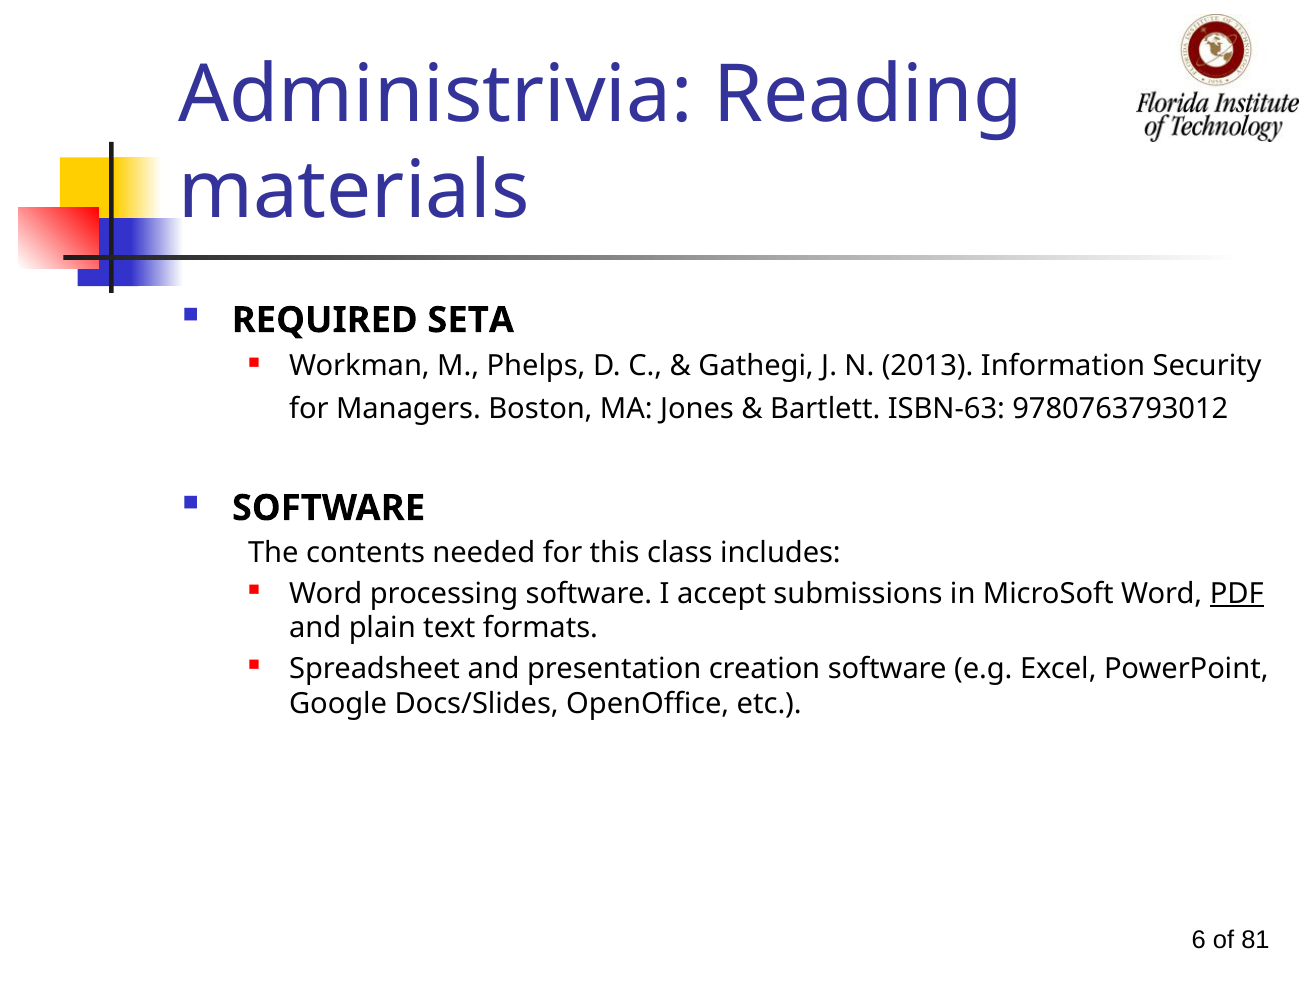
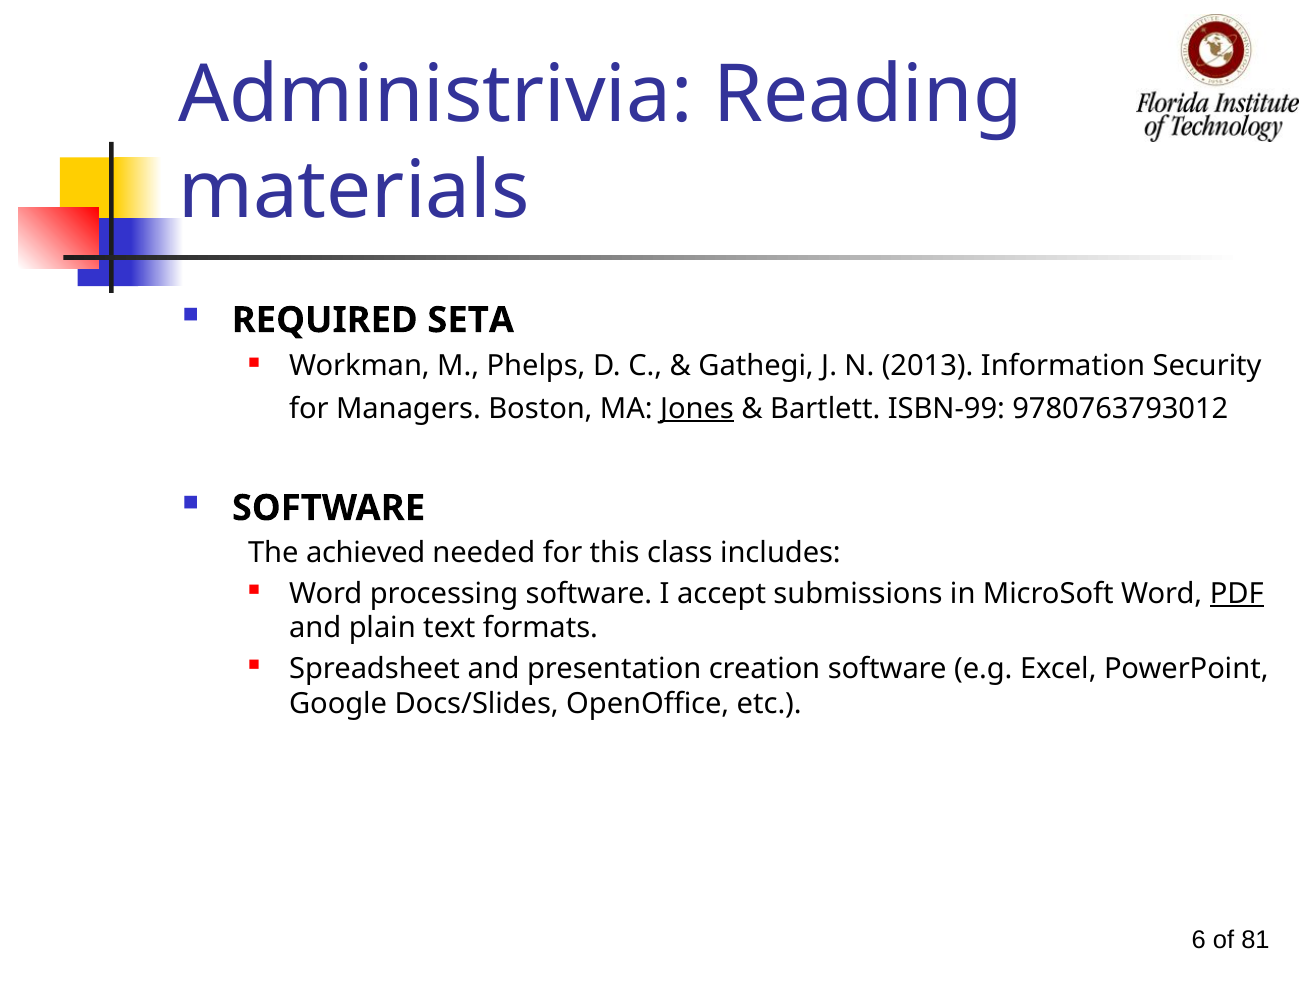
Jones underline: none -> present
ISBN-63: ISBN-63 -> ISBN-99
contents: contents -> achieved
